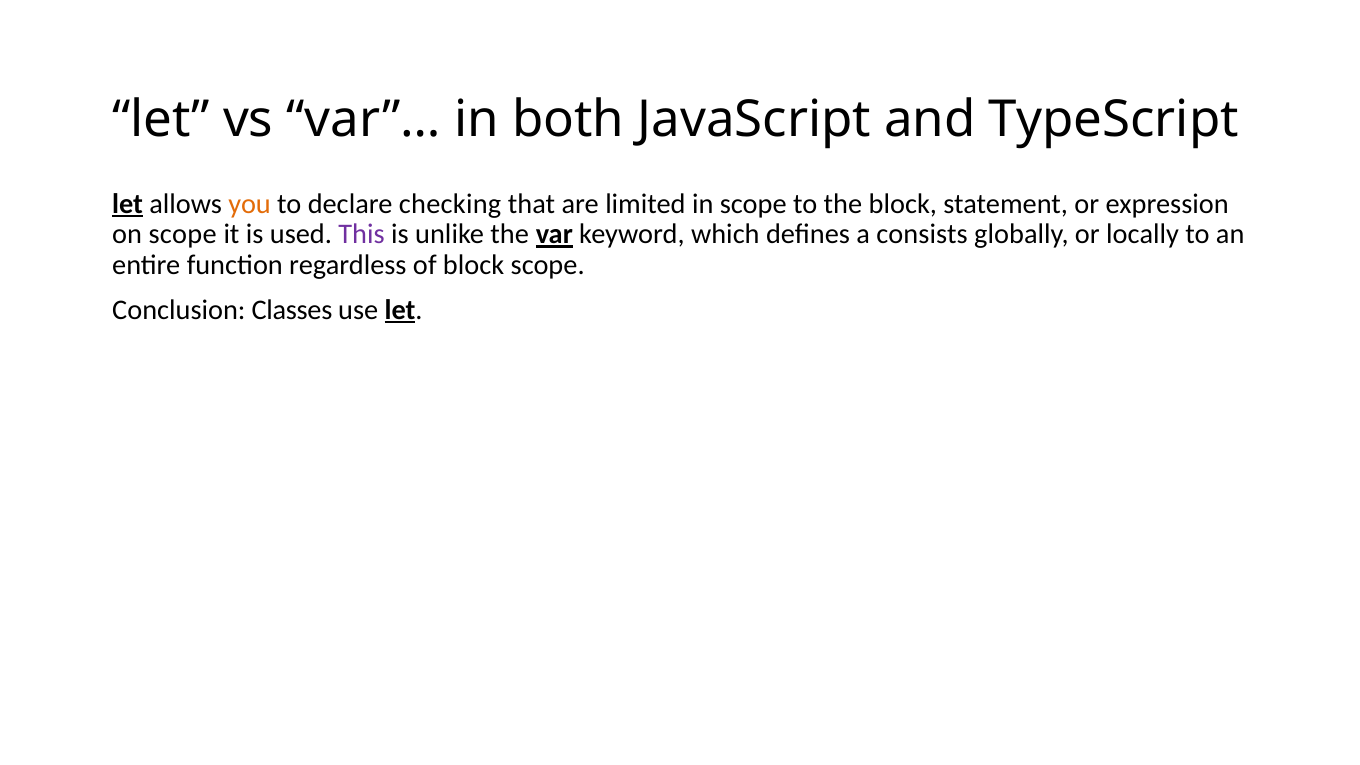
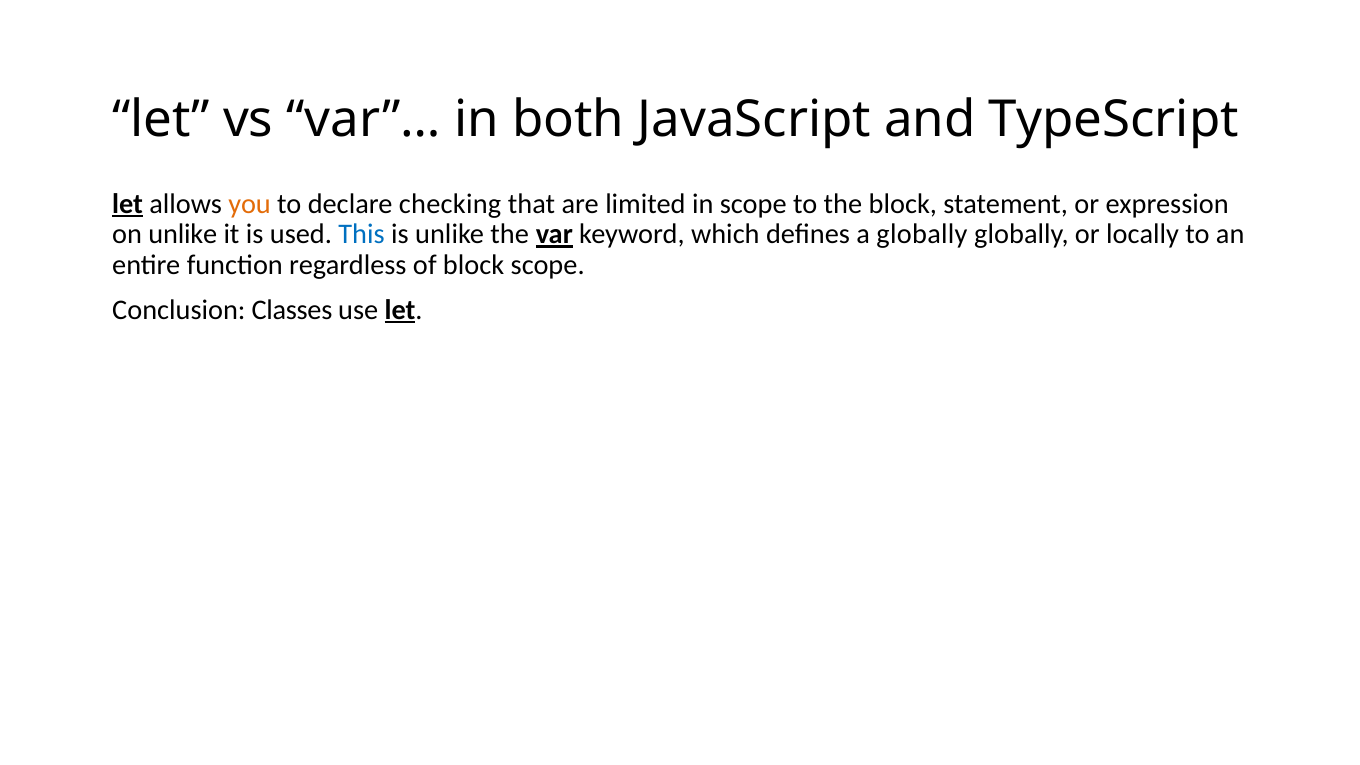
on scope: scope -> unlike
This colour: purple -> blue
a consists: consists -> globally
